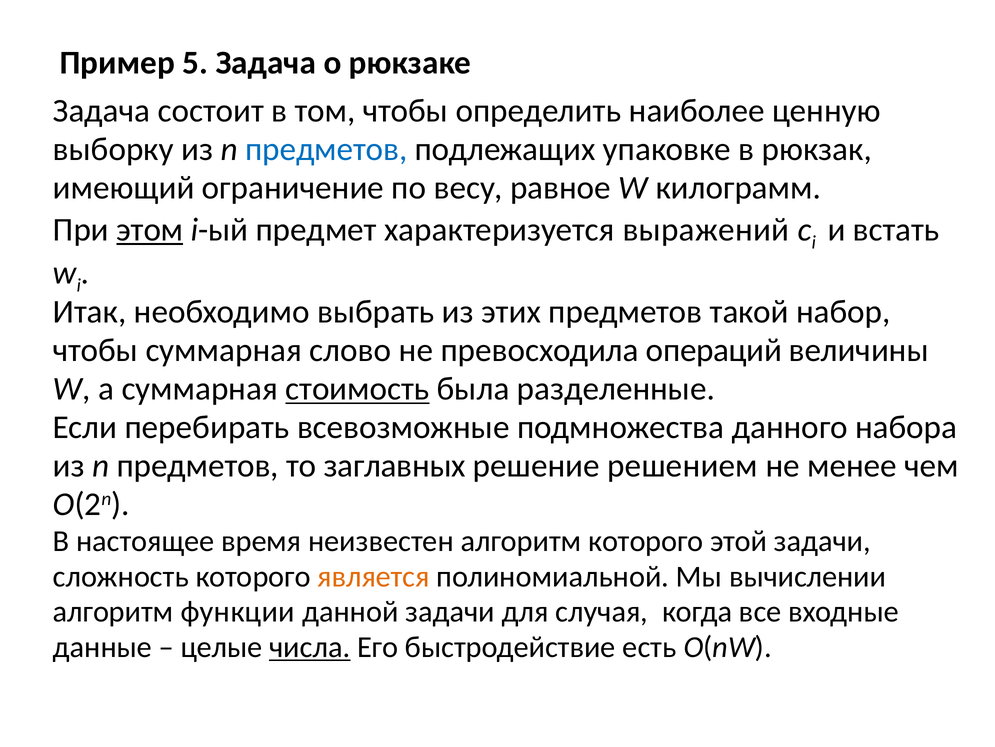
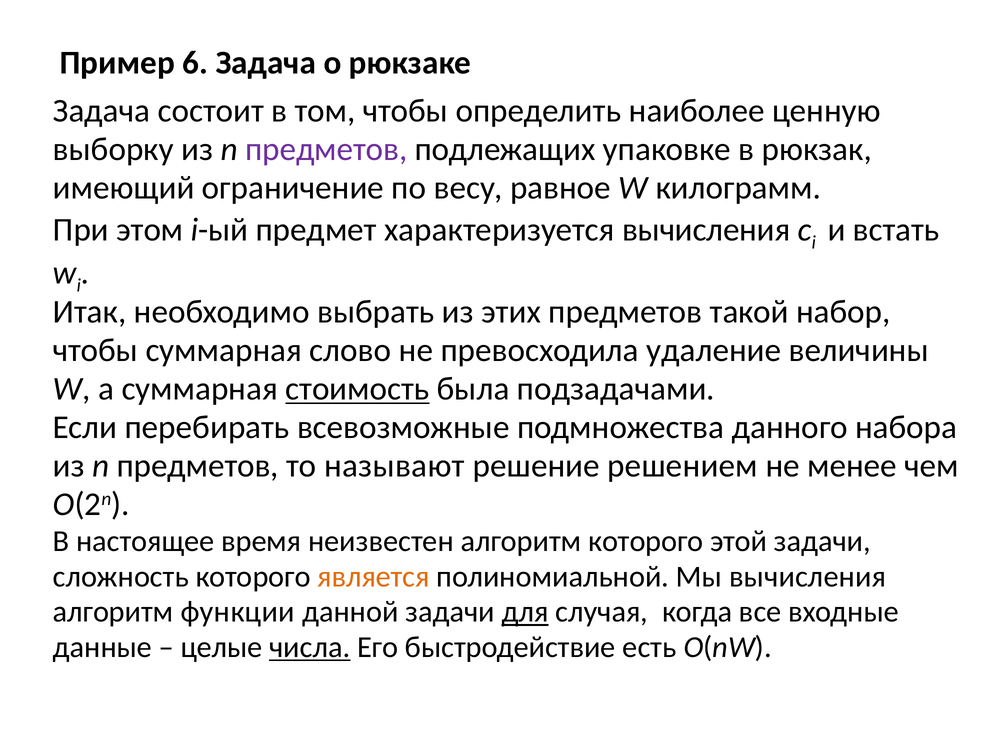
5: 5 -> 6
предметов at (326, 149) colour: blue -> purple
этом underline: present -> none
характеризуется выражений: выражений -> вычисления
операций: операций -> удаление
разделенные: разделенные -> подзадачами
заглавных: заглавных -> называют
Мы вычислении: вычислении -> вычисления
для underline: none -> present
